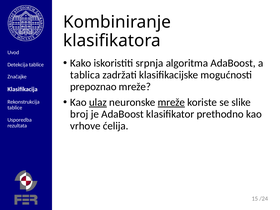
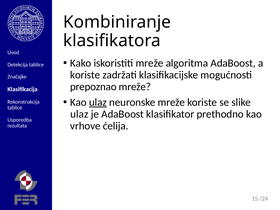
iskoristiti srpnja: srpnja -> mreže
tablica at (85, 75): tablica -> koriste
mreže at (171, 102) underline: present -> none
broj at (79, 114): broj -> ulaz
